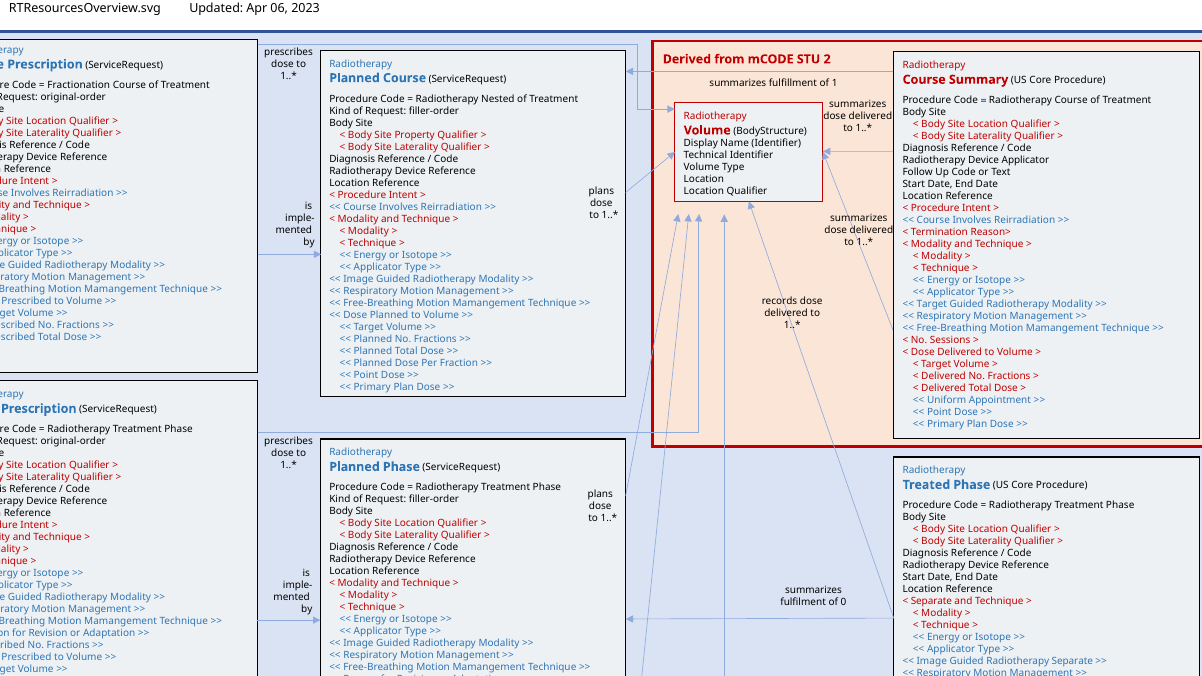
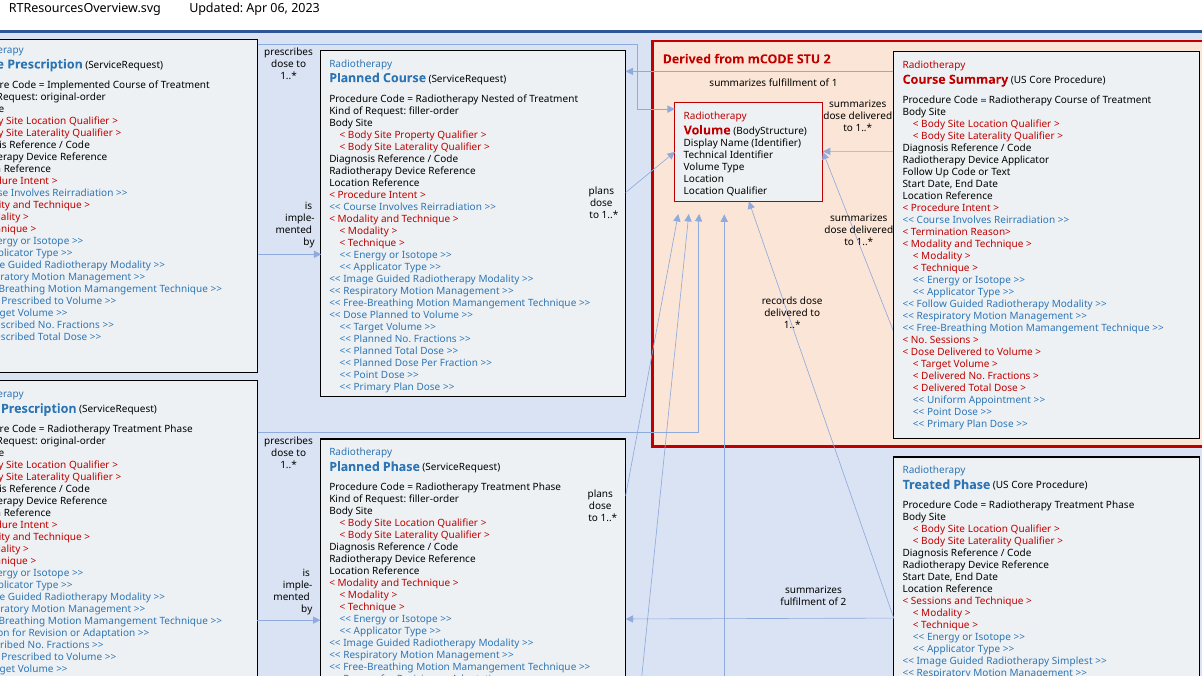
Fractionation: Fractionation -> Implemented
Target at (932, 304): Target -> Follow
Separate at (931, 602): Separate -> Sessions
of 0: 0 -> 2
Radiotherapy Separate: Separate -> Simplest
